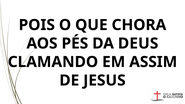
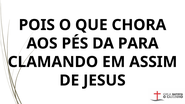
DEUS: DEUS -> PARA
